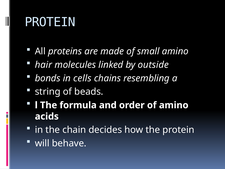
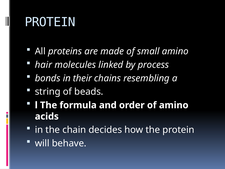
outside: outside -> process
cells: cells -> their
